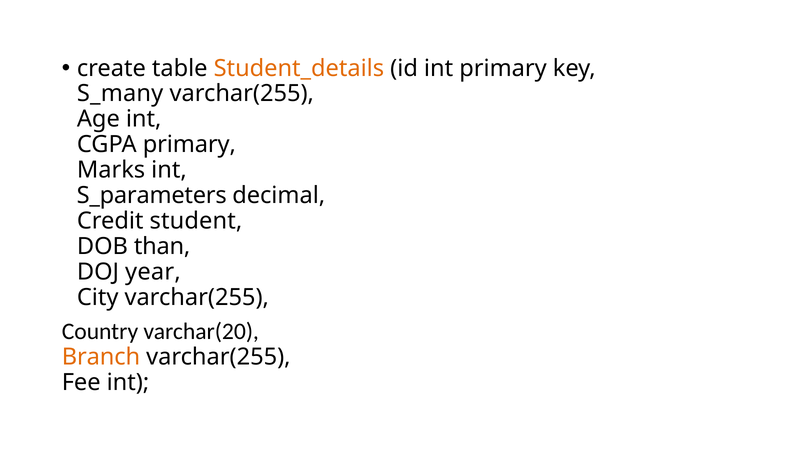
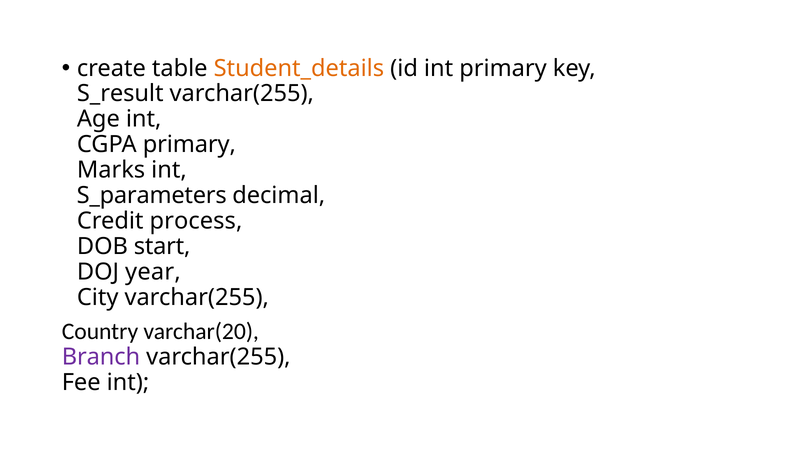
S_many: S_many -> S_result
student: student -> process
than: than -> start
Branch colour: orange -> purple
